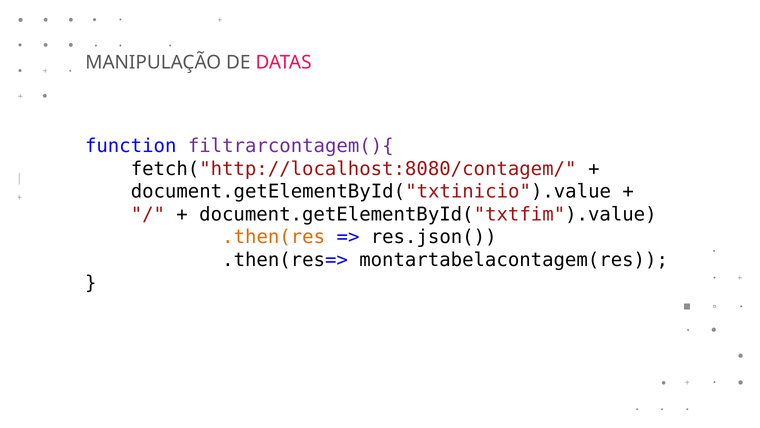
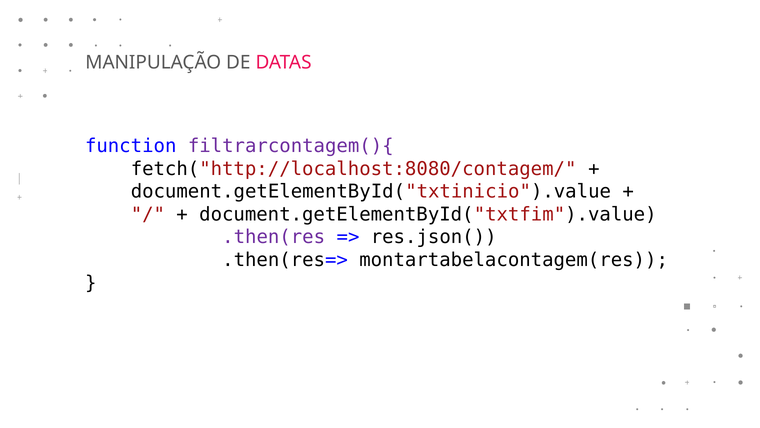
.then(res colour: orange -> purple
